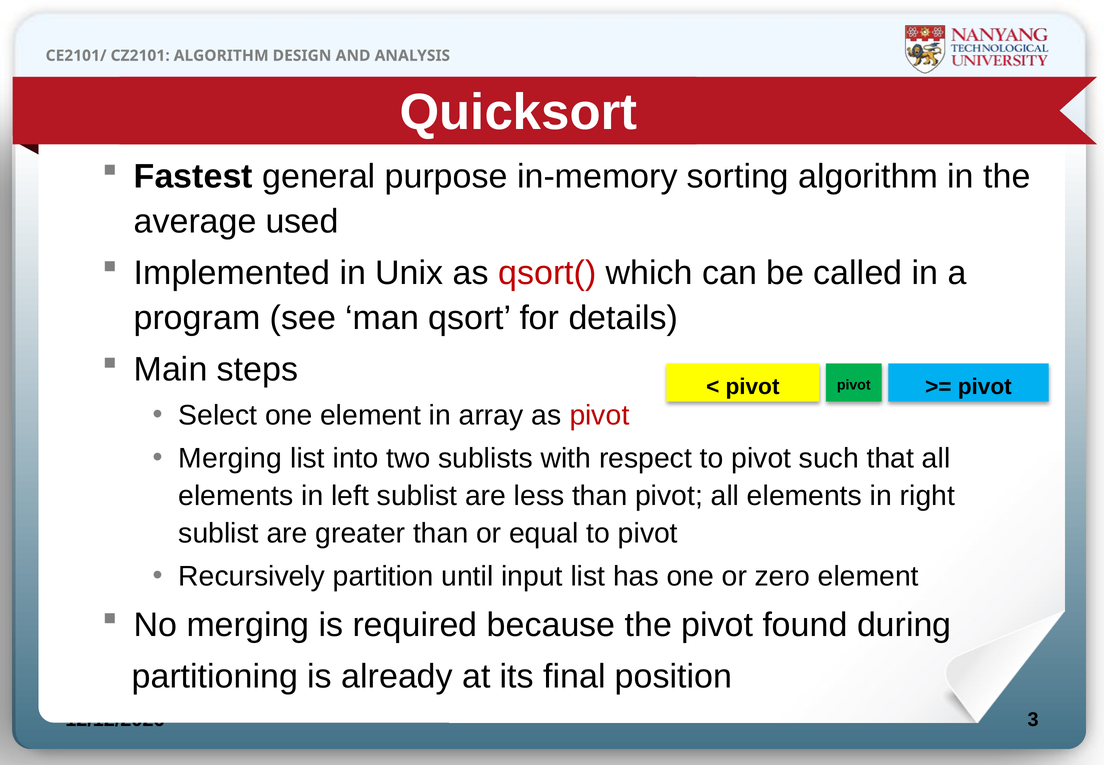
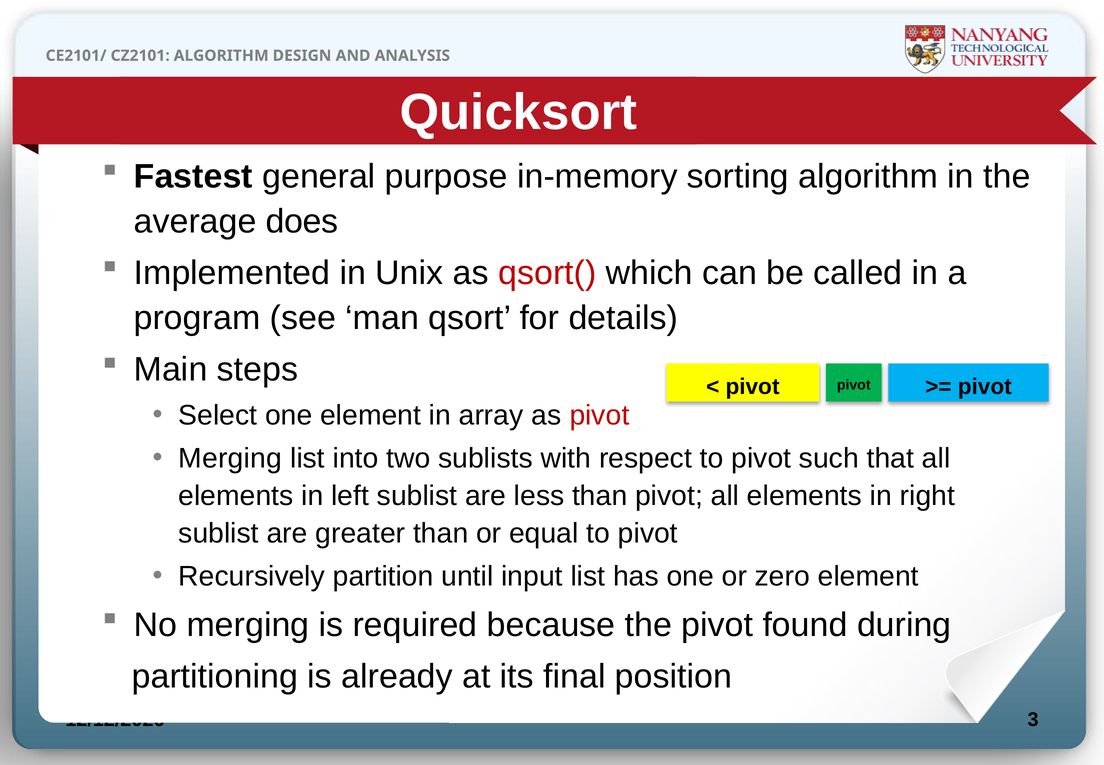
used: used -> does
